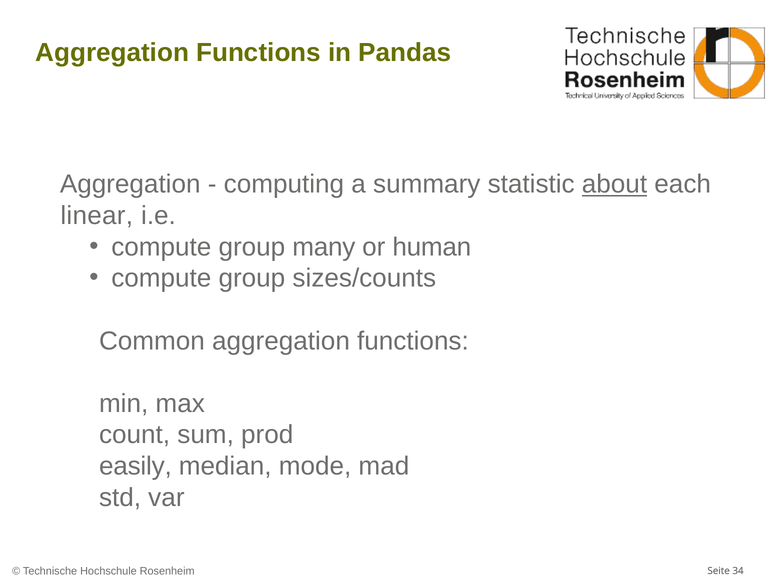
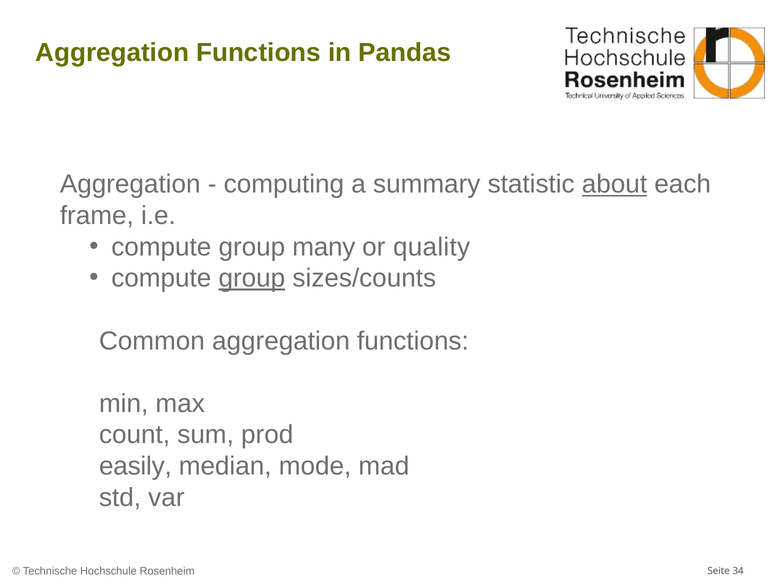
linear: linear -> frame
human: human -> quality
group at (252, 278) underline: none -> present
